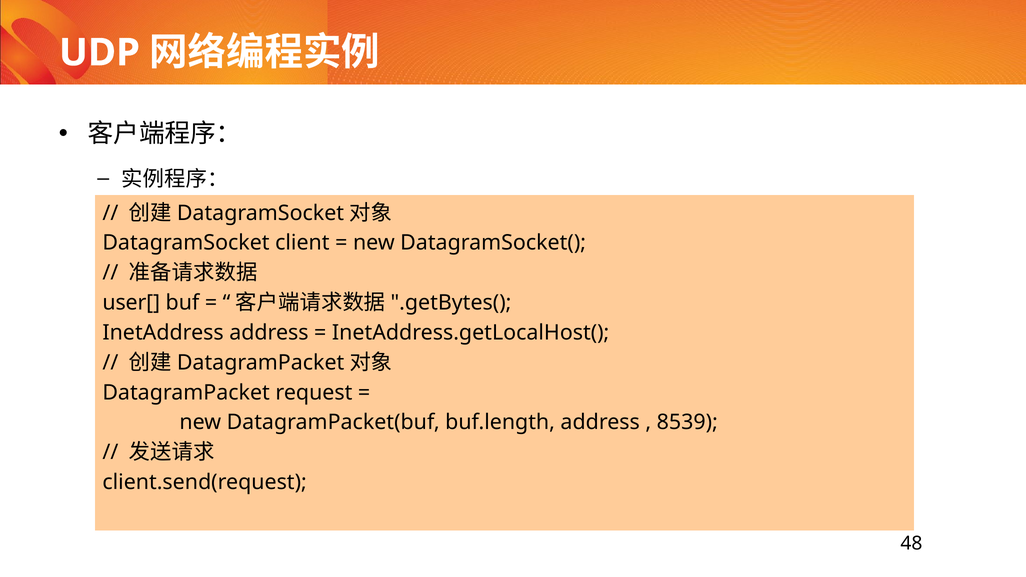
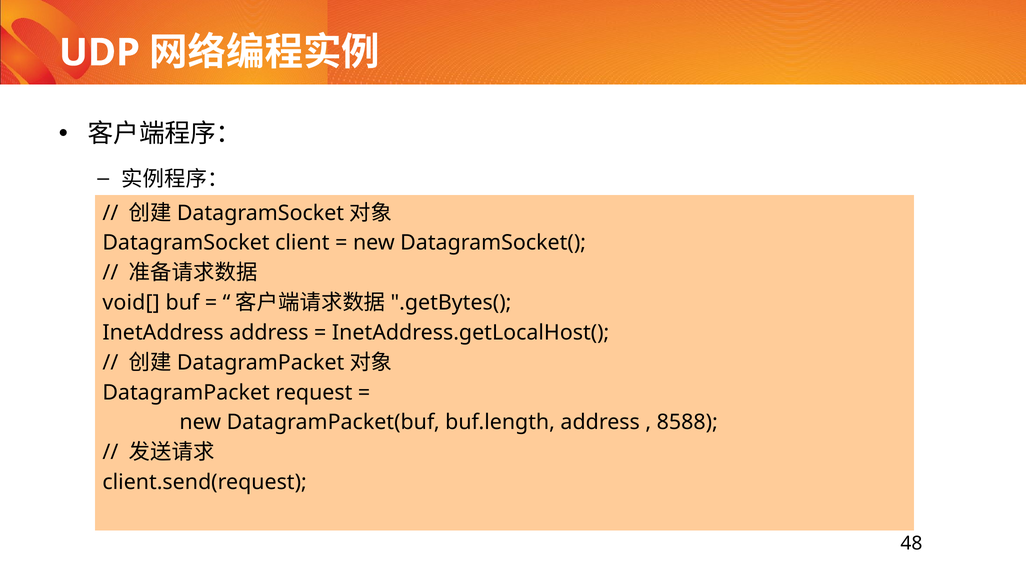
user[: user[ -> void[
8539: 8539 -> 8588
